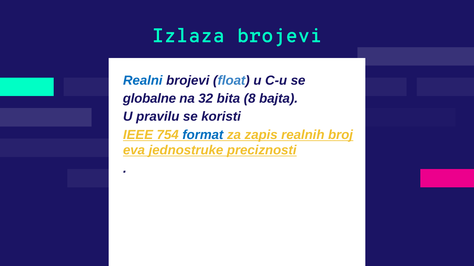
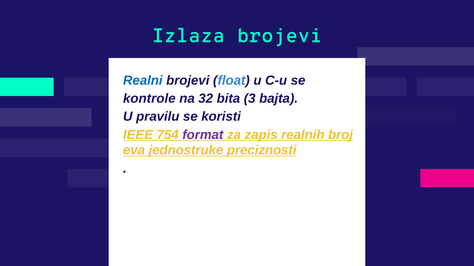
globalne: globalne -> kontrole
8: 8 -> 3
format colour: blue -> purple
